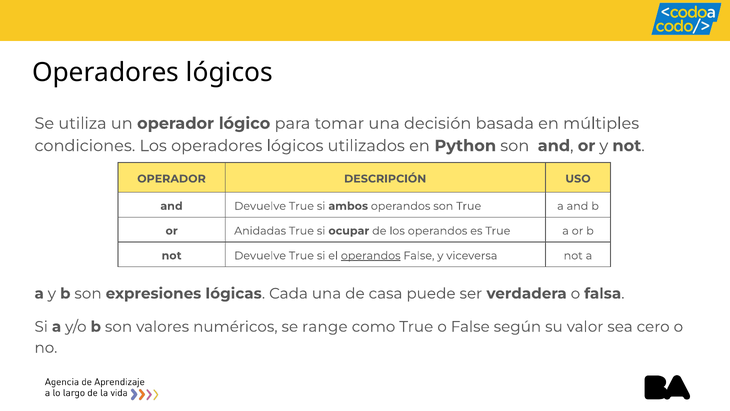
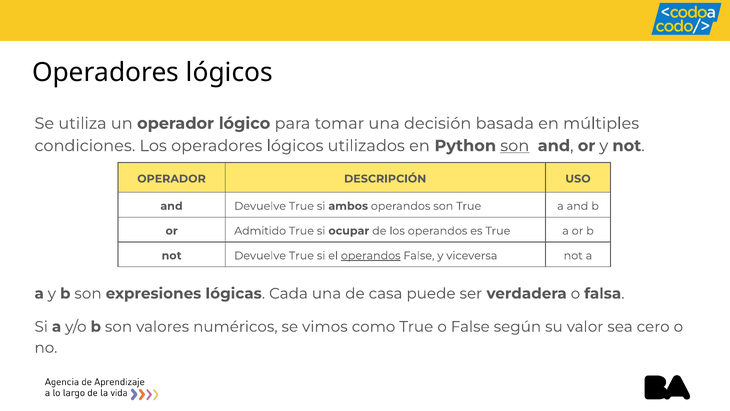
son at (515, 146) underline: none -> present
Anidadas: Anidadas -> Admitido
range: range -> vimos
